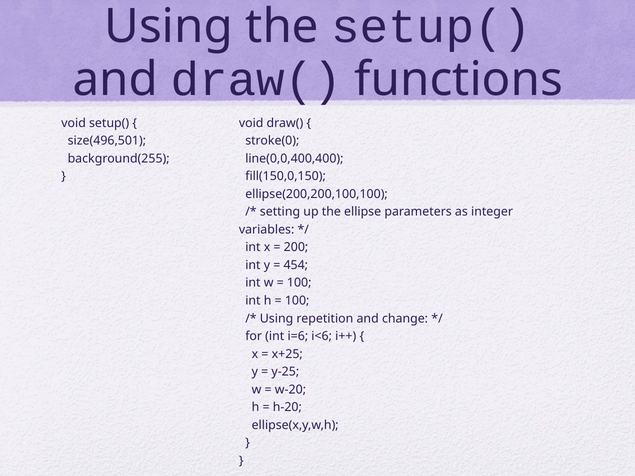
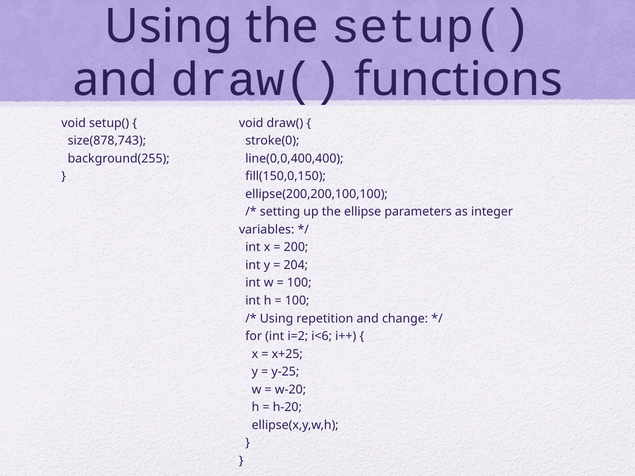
size(496,501: size(496,501 -> size(878,743
454: 454 -> 204
i=6: i=6 -> i=2
